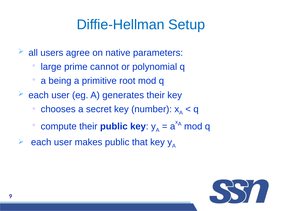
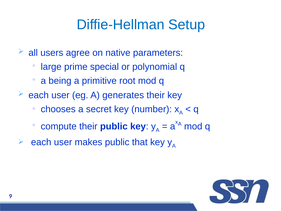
cannot: cannot -> special
